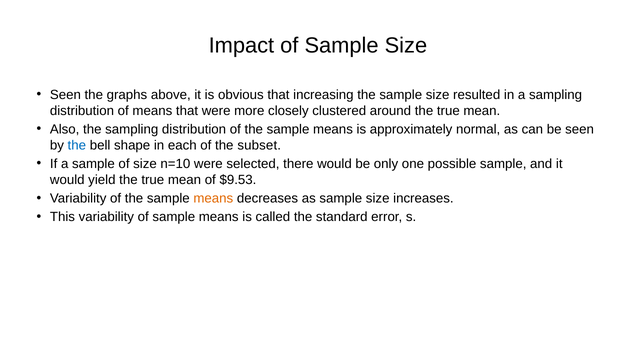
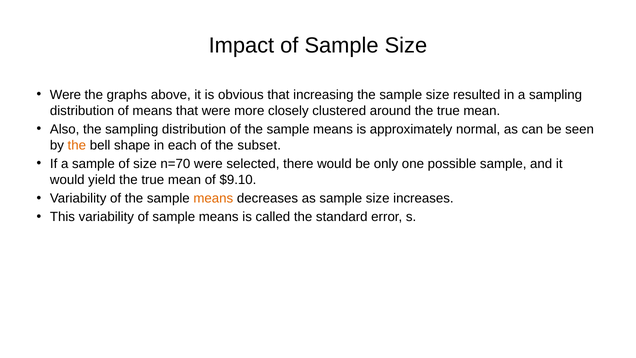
Seen at (65, 95): Seen -> Were
the at (77, 145) colour: blue -> orange
n=10: n=10 -> n=70
$9.53: $9.53 -> $9.10
